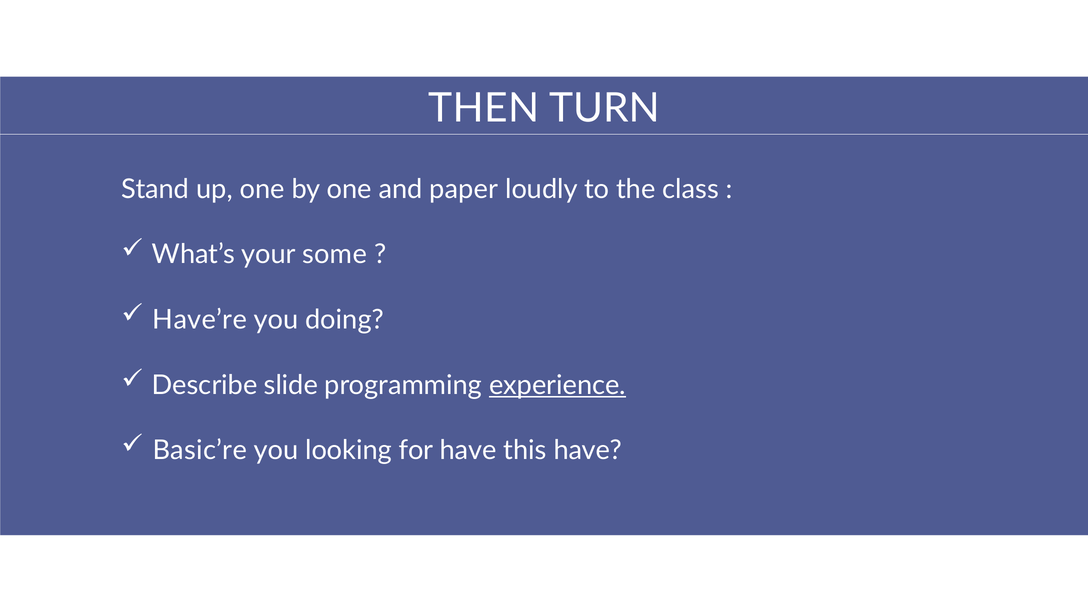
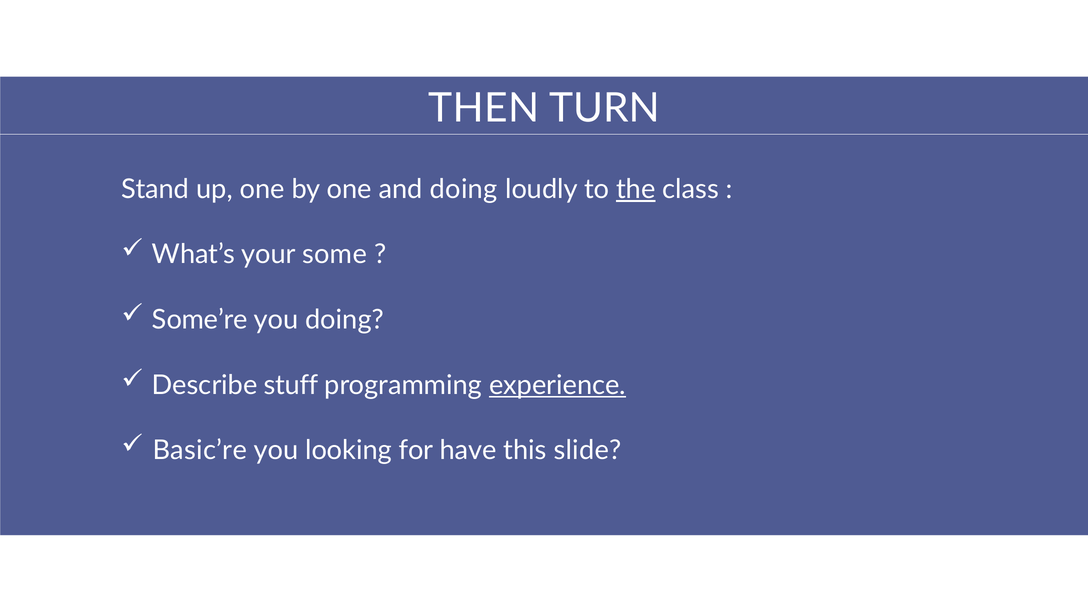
and paper: paper -> doing
the underline: none -> present
Have’re: Have’re -> Some’re
slide: slide -> stuff
this have: have -> slide
